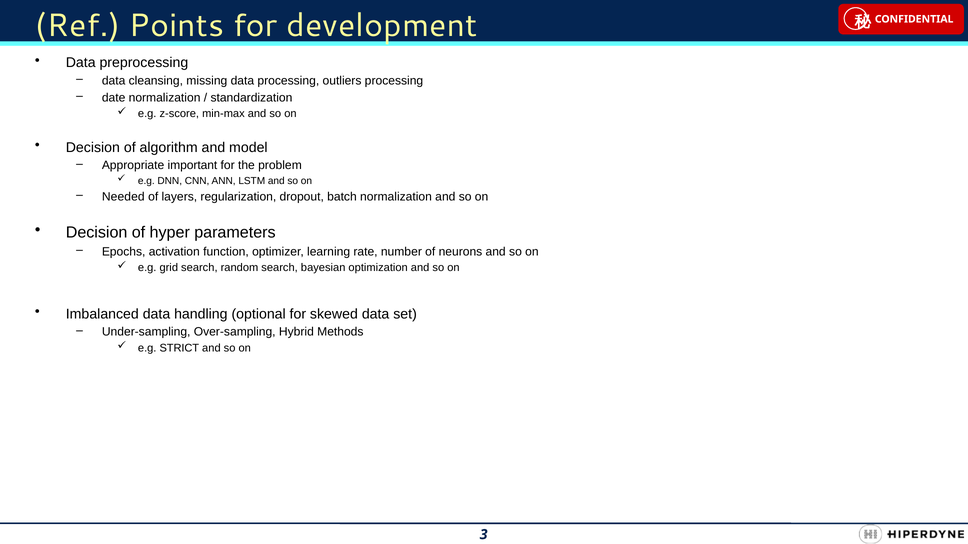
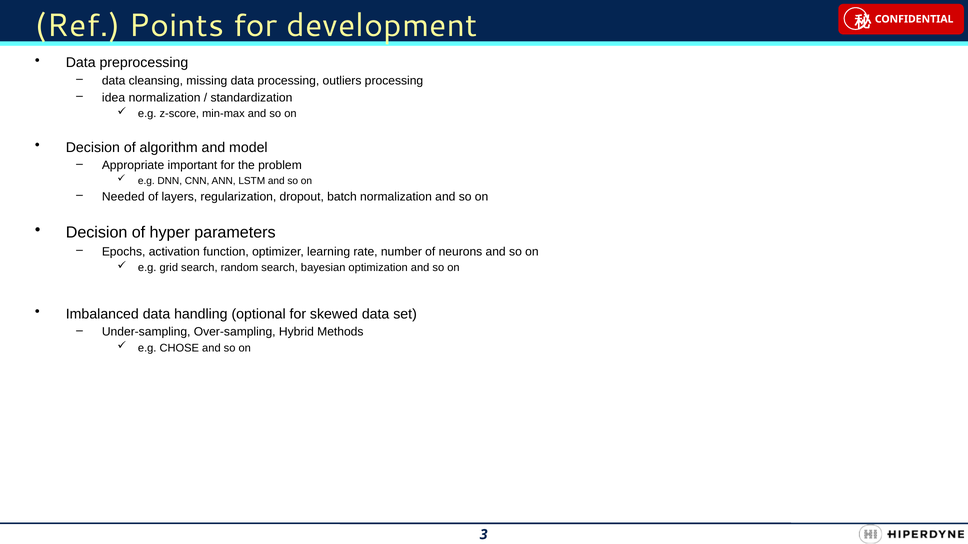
date: date -> idea
STRICT: STRICT -> CHOSE
